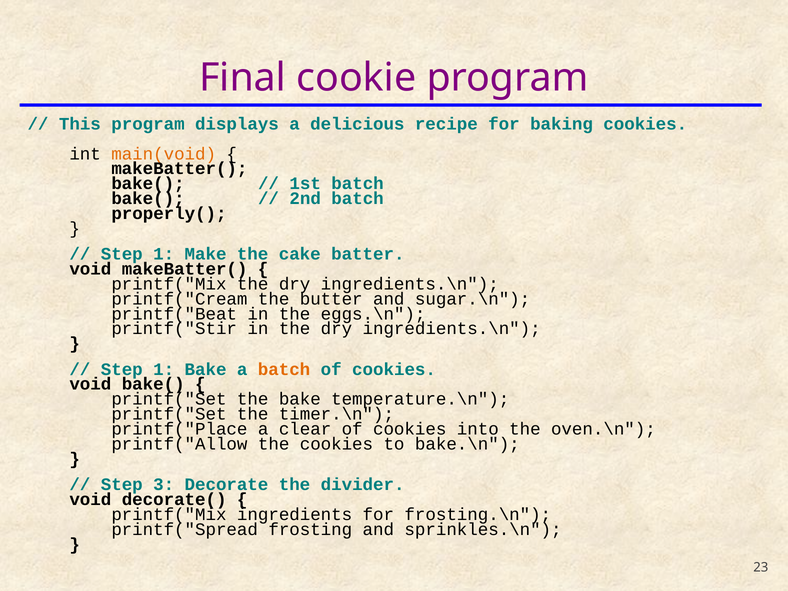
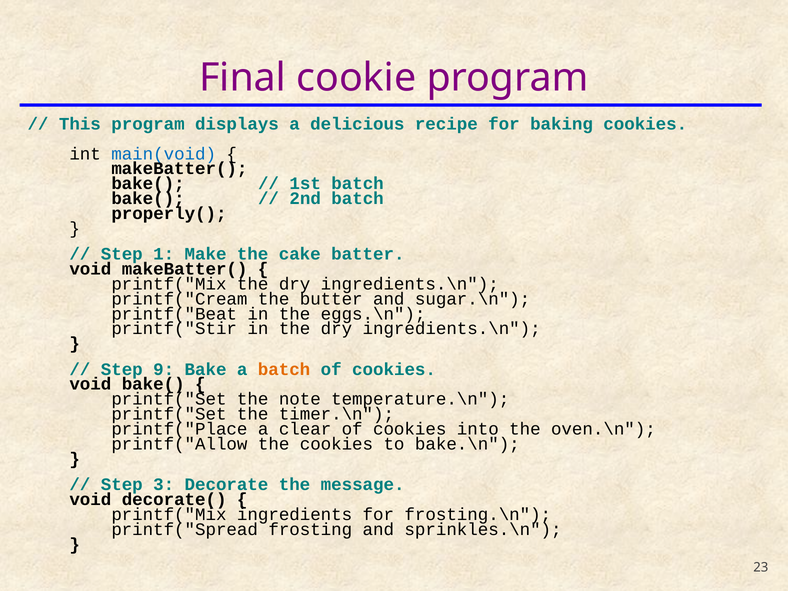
main(void colour: orange -> blue
1 at (164, 369): 1 -> 9
the bake: bake -> note
divider: divider -> message
